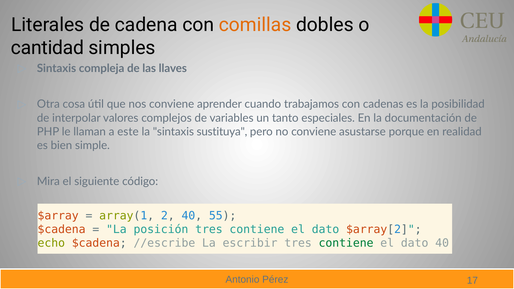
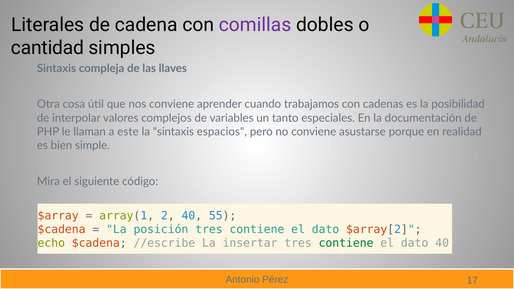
comillas colour: orange -> purple
sustituya: sustituya -> espacios
escribir: escribir -> insertar
